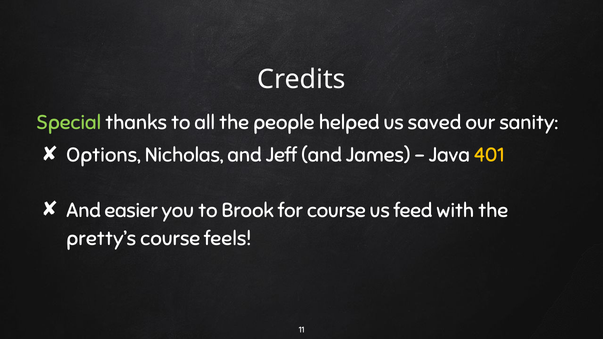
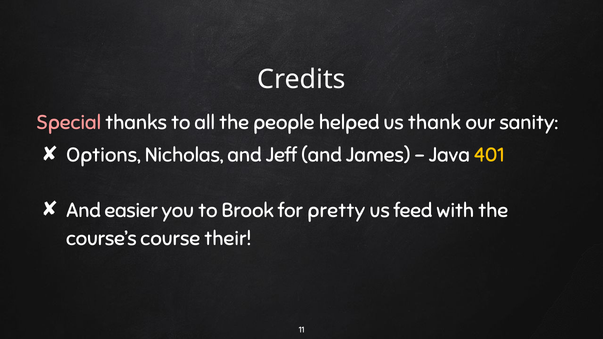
Special colour: light green -> pink
saved: saved -> thank
for course: course -> pretty
pretty’s: pretty’s -> course’s
feels: feels -> their
